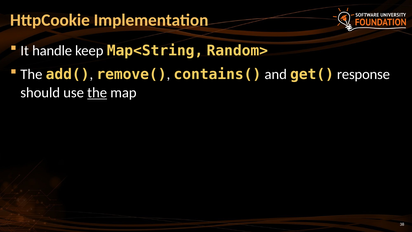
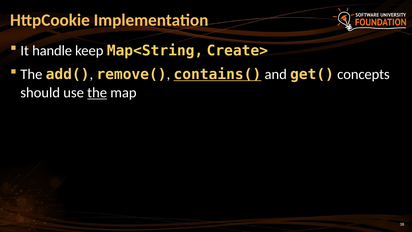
Random>: Random> -> Create>
contains( underline: none -> present
response: response -> concepts
